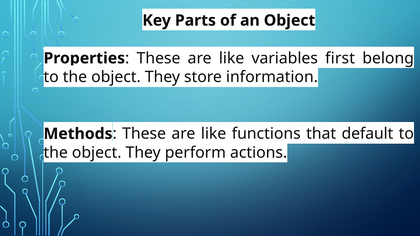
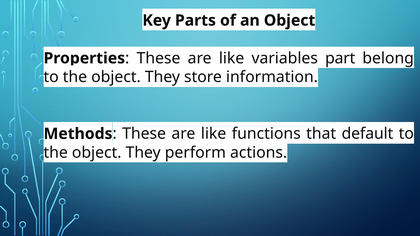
first: first -> part
